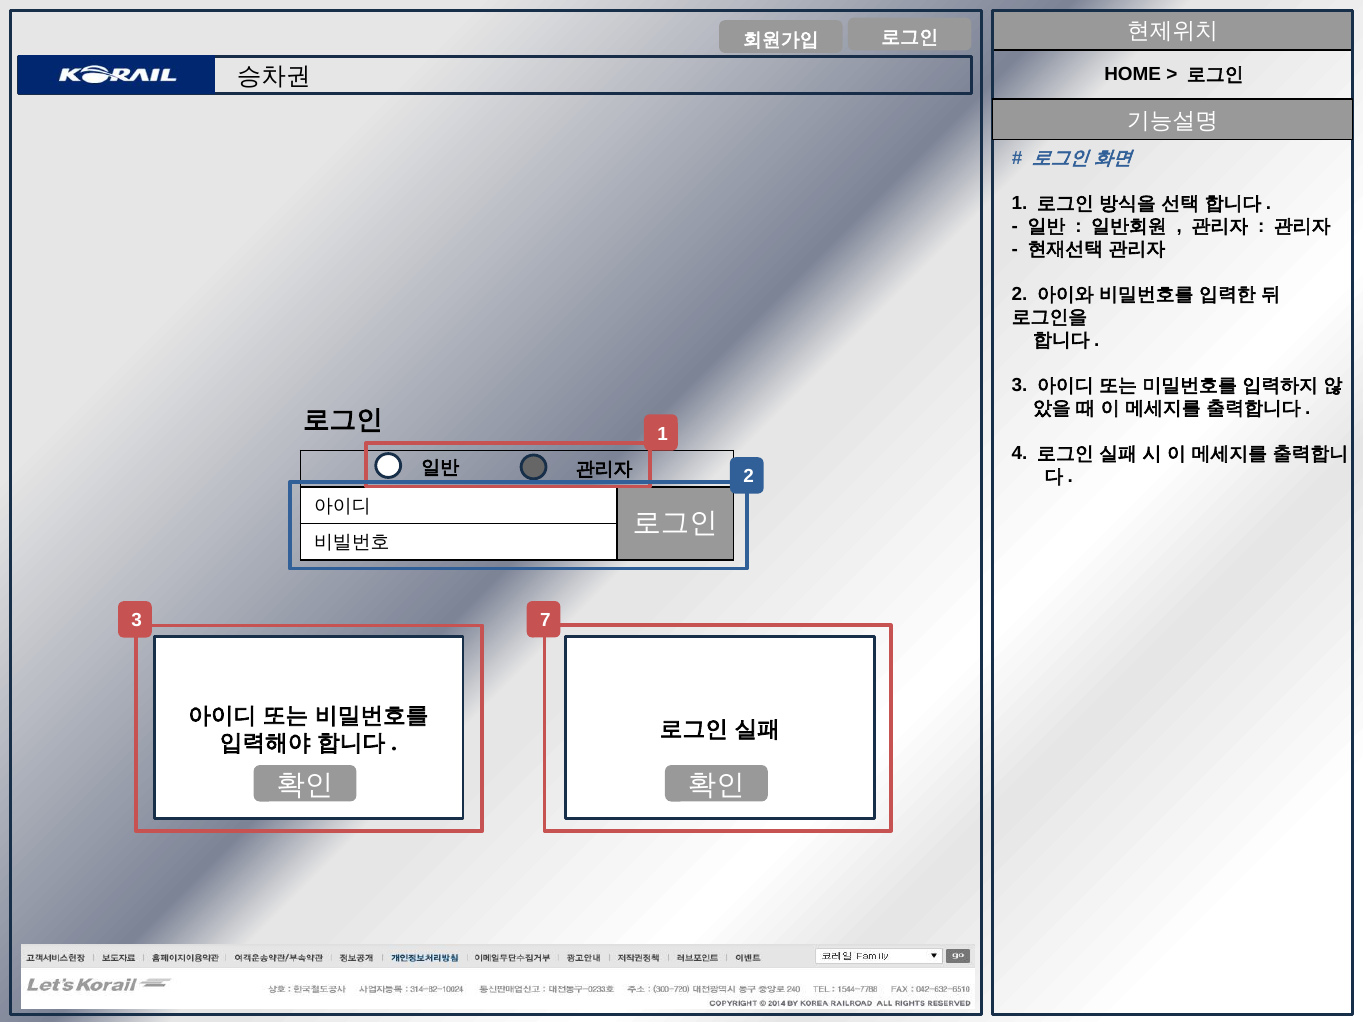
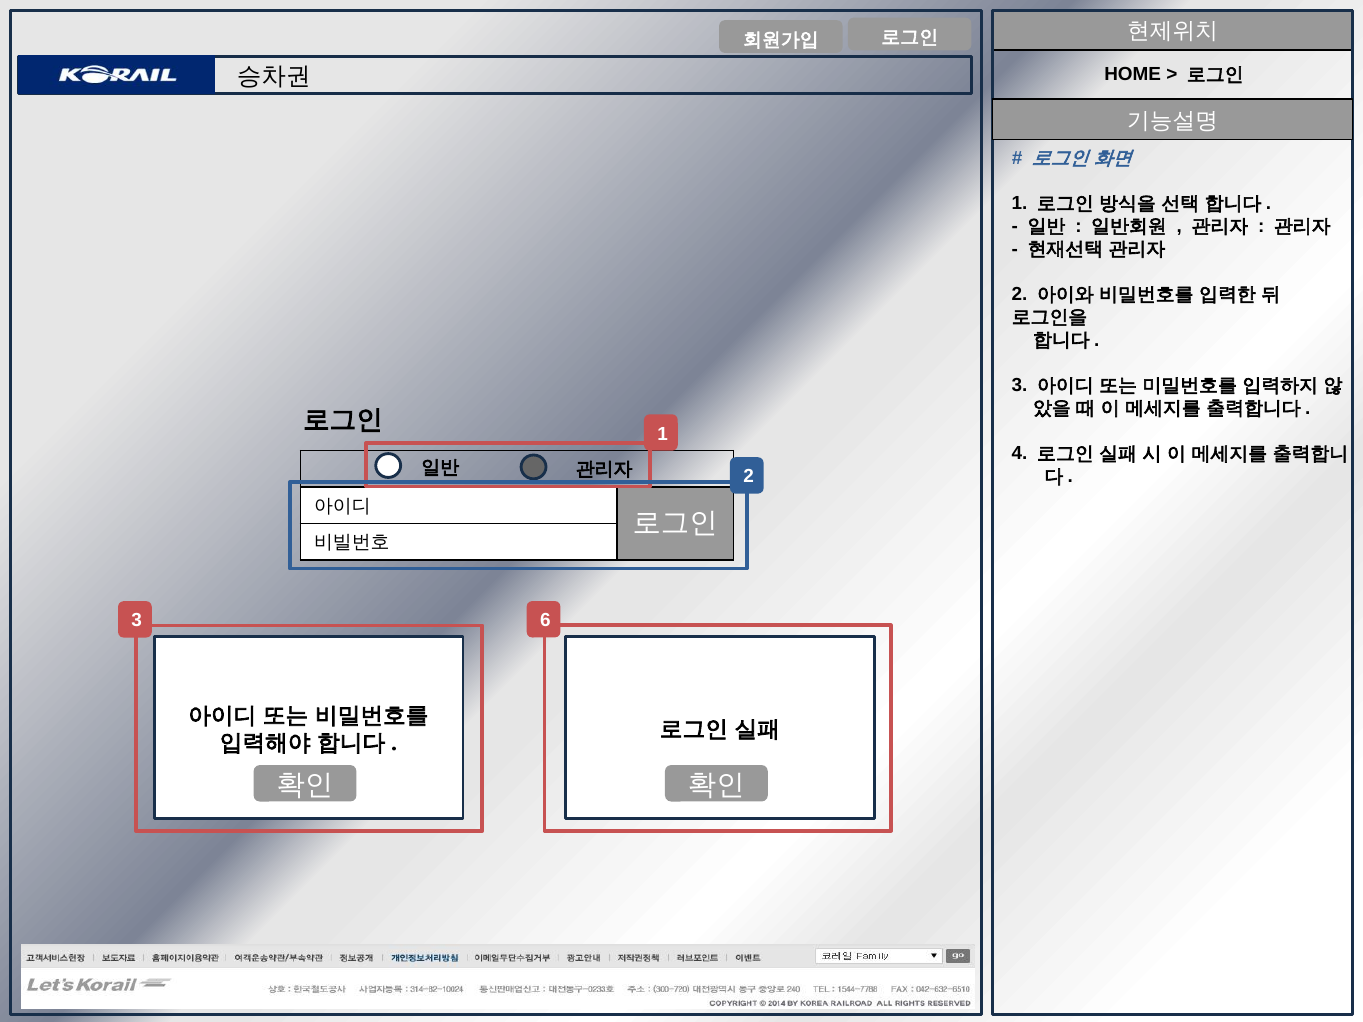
7: 7 -> 6
